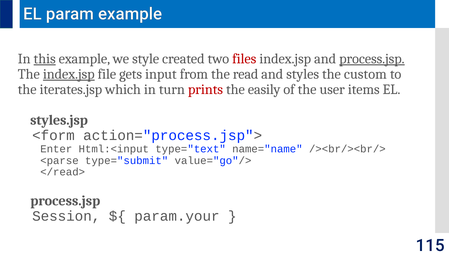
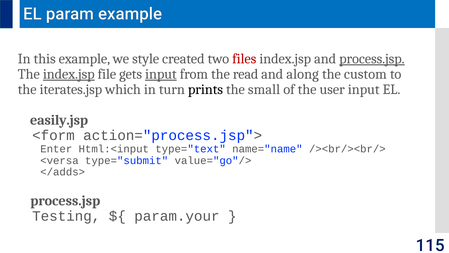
this underline: present -> none
input at (161, 74) underline: none -> present
styles: styles -> along
prints colour: red -> black
easily: easily -> small
user items: items -> input
styles.jsp: styles.jsp -> easily.jsp
<parse: <parse -> <versa
</read>: </read> -> </adds>
Session: Session -> Testing
